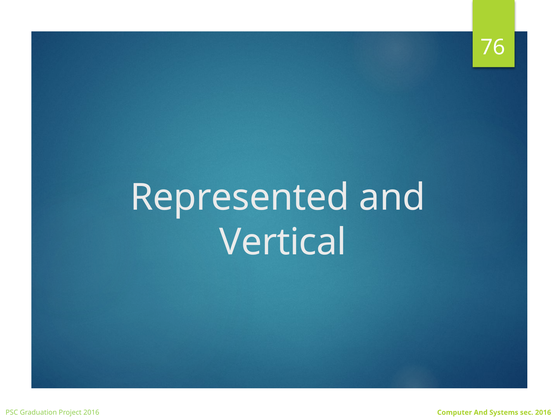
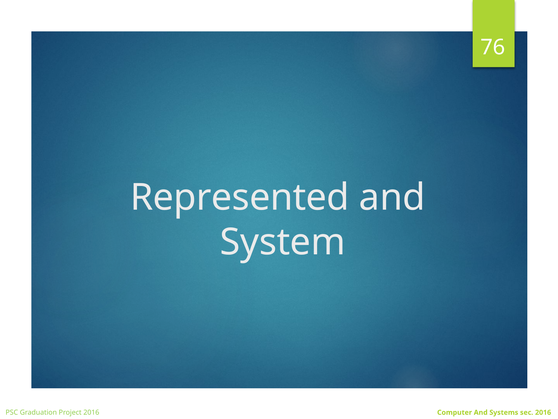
Vertical: Vertical -> System
